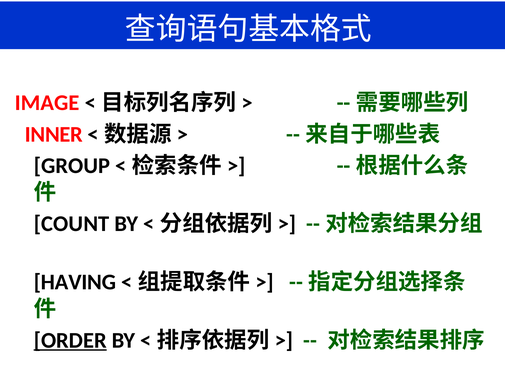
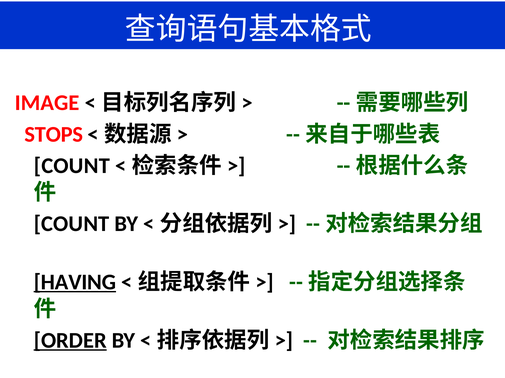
INNER: INNER -> STOPS
GROUP at (72, 166): GROUP -> COUNT
HAVING underline: none -> present
